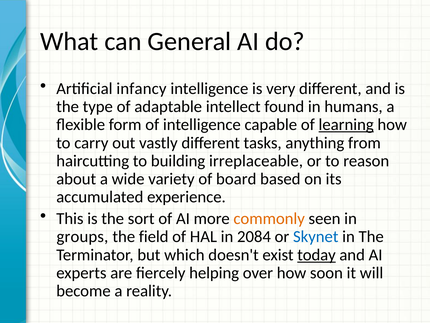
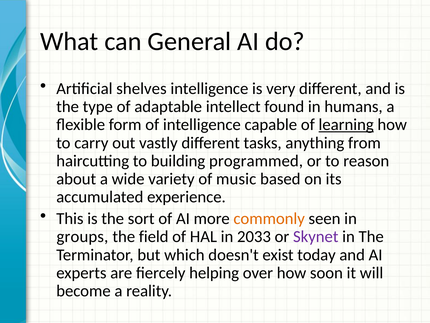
infancy: infancy -> shelves
irreplaceable: irreplaceable -> programmed
board: board -> music
2084: 2084 -> 2033
Skynet colour: blue -> purple
today underline: present -> none
